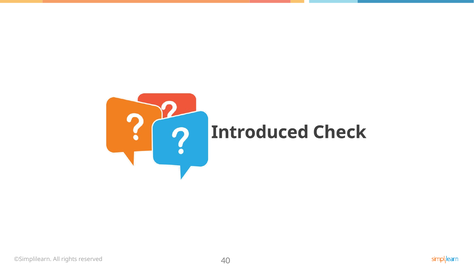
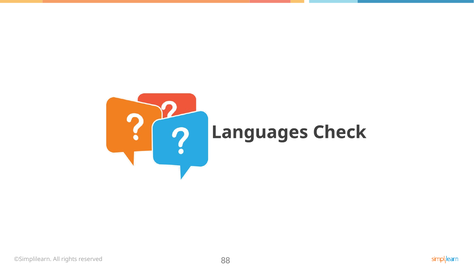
Introduced: Introduced -> Languages
40: 40 -> 88
